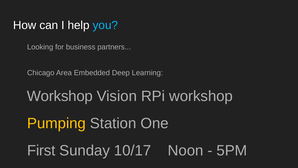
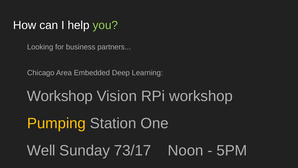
you colour: light blue -> light green
First: First -> Well
10/17: 10/17 -> 73/17
